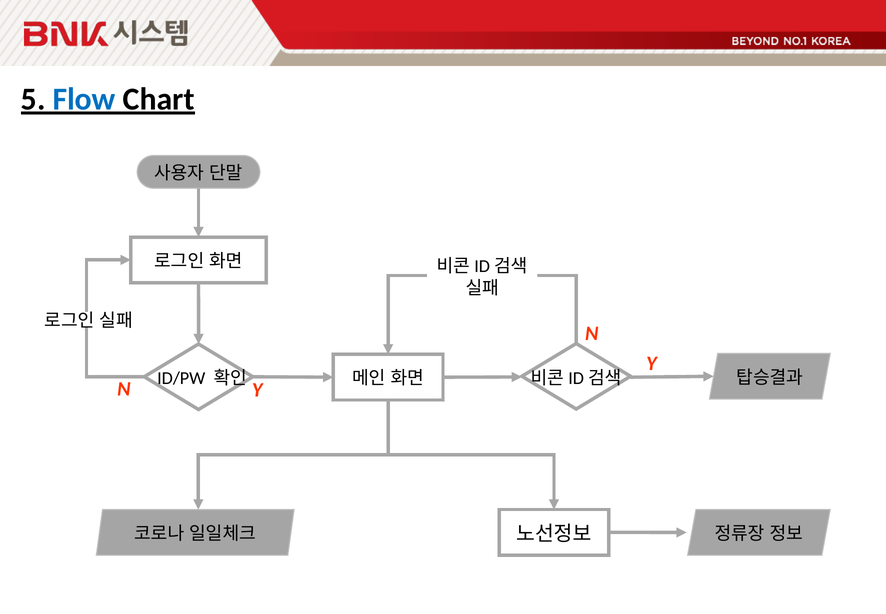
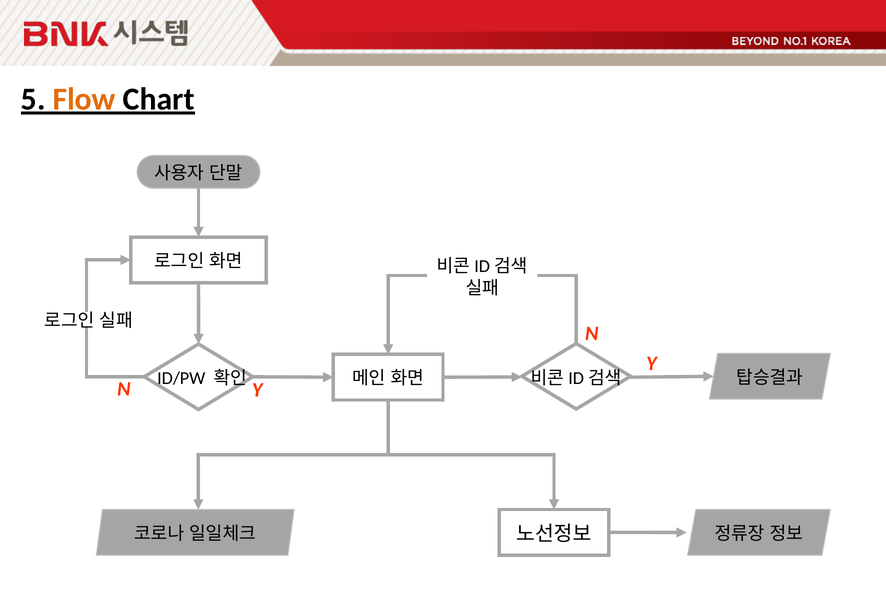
Flow colour: blue -> orange
